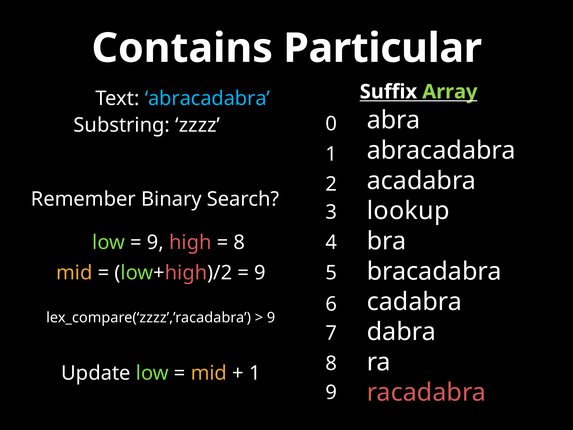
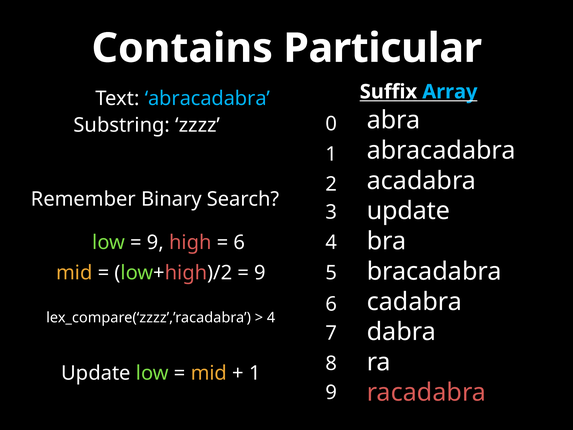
Array colour: light green -> light blue
lookup at (408, 211): lookup -> update
8 at (239, 242): 8 -> 6
9 at (271, 318): 9 -> 4
